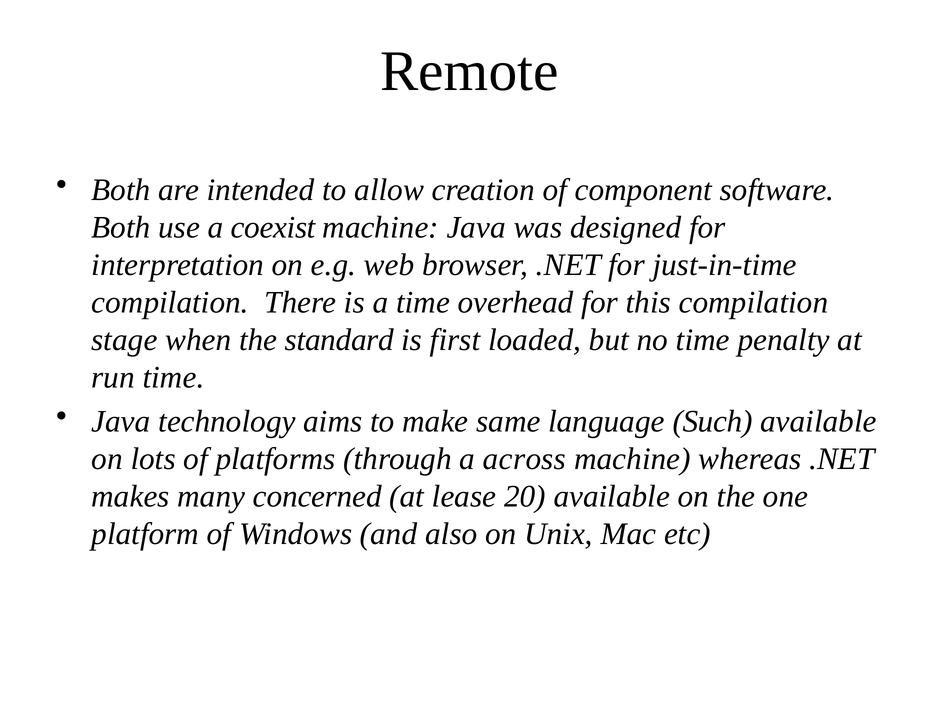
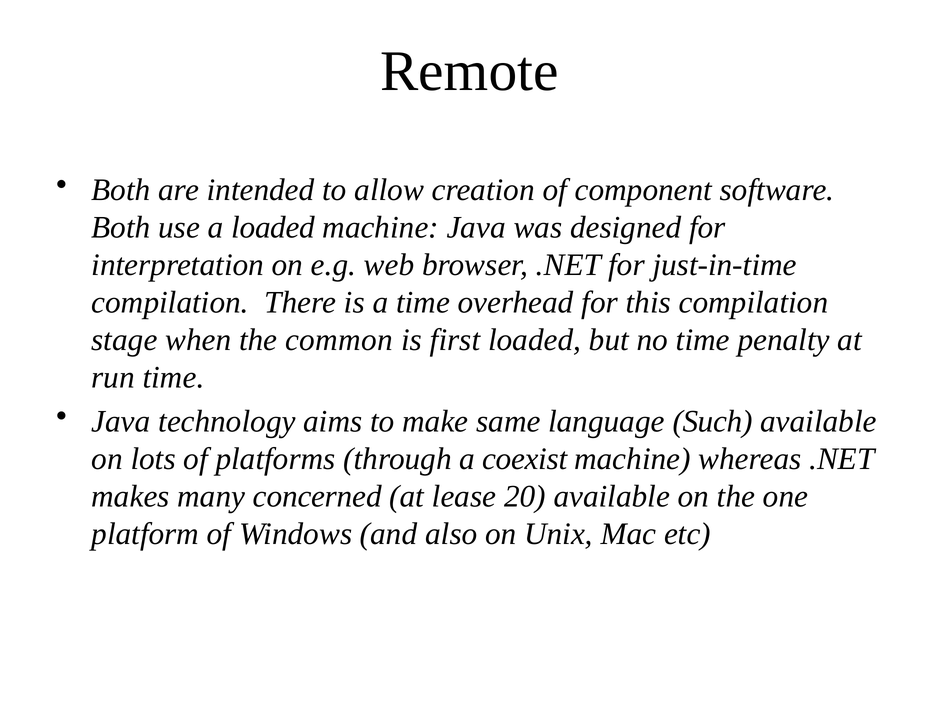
a coexist: coexist -> loaded
standard: standard -> common
across: across -> coexist
